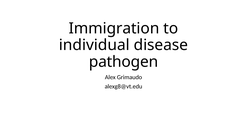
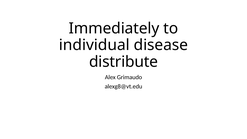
Immigration: Immigration -> Immediately
pathogen: pathogen -> distribute
